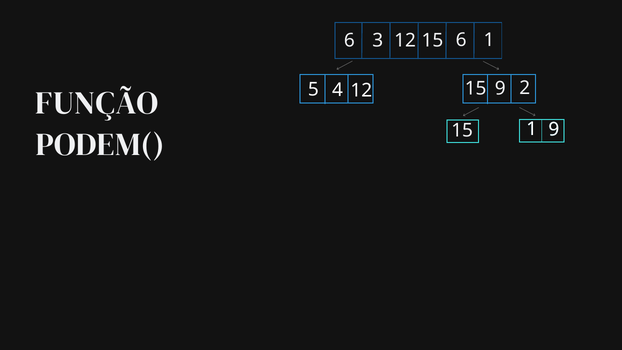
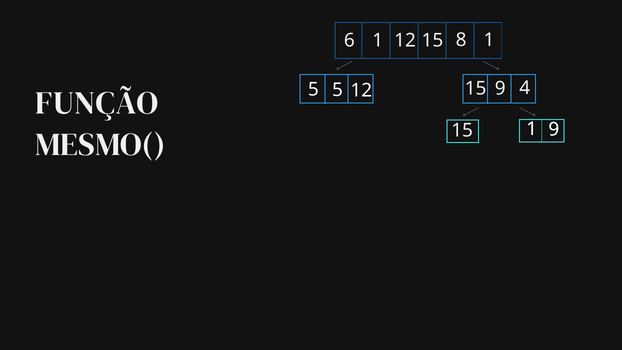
6 3: 3 -> 1
12 6: 6 -> 8
2: 2 -> 4
5 4: 4 -> 5
PODEM(: PODEM( -> MESMO(
